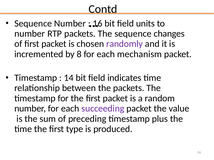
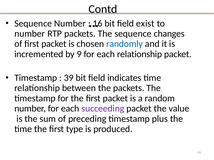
units: units -> exist
randomly colour: purple -> blue
8: 8 -> 9
each mechanism: mechanism -> relationship
14: 14 -> 39
